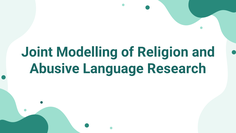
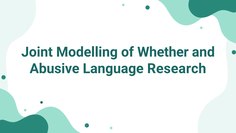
Religion: Religion -> Whether
